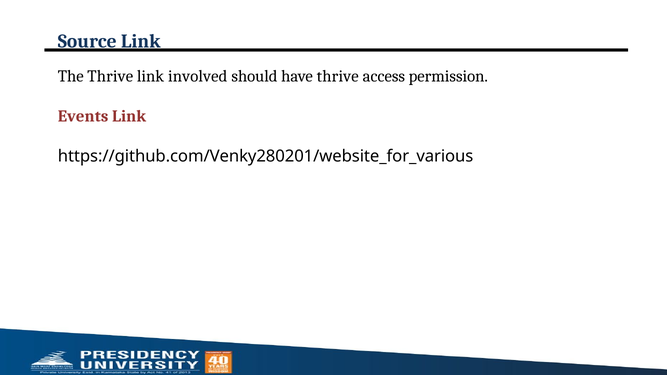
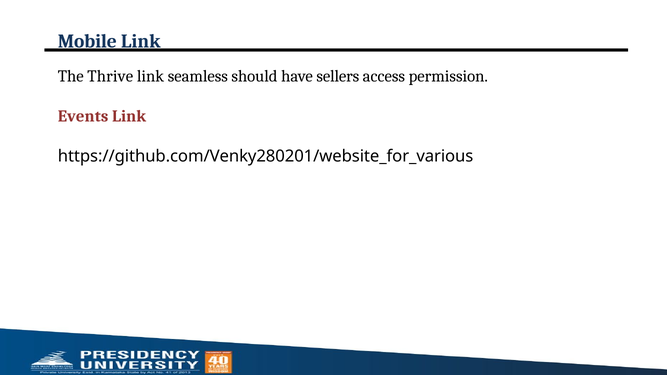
Source: Source -> Mobile
involved: involved -> seamless
have thrive: thrive -> sellers
